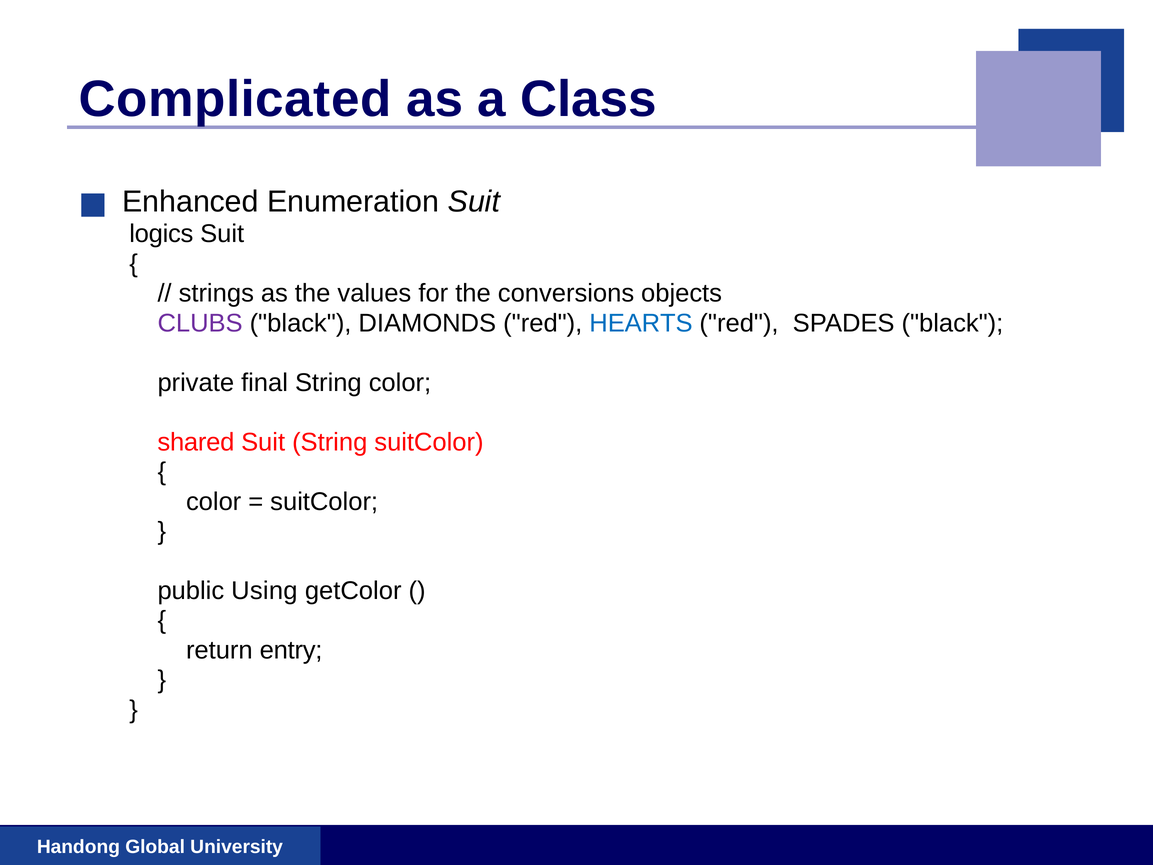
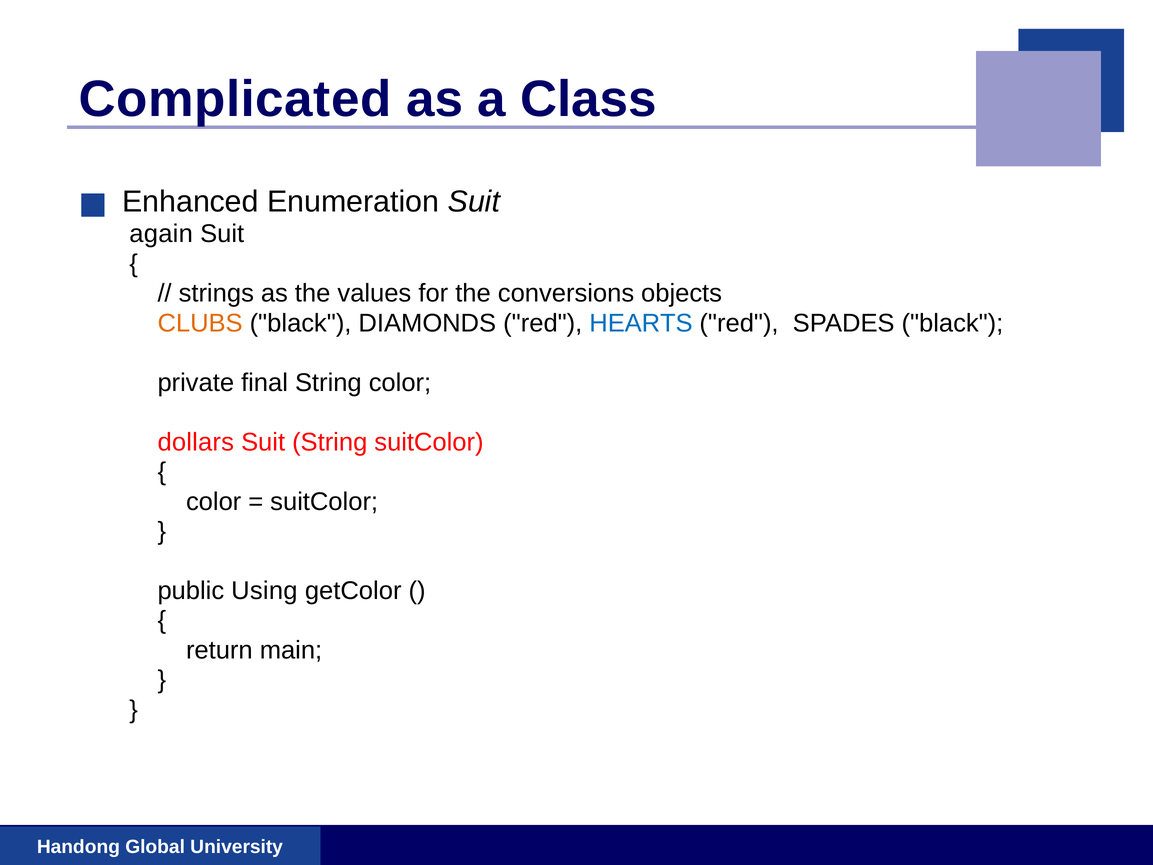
logics: logics -> again
CLUBS colour: purple -> orange
shared: shared -> dollars
entry: entry -> main
